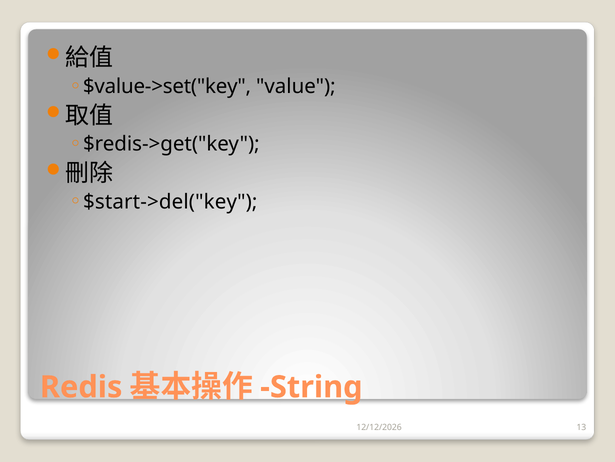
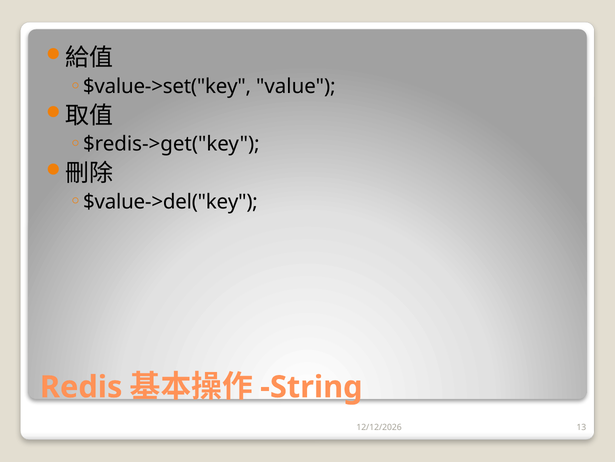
$start->del("key: $start->del("key -> $value->del("key
